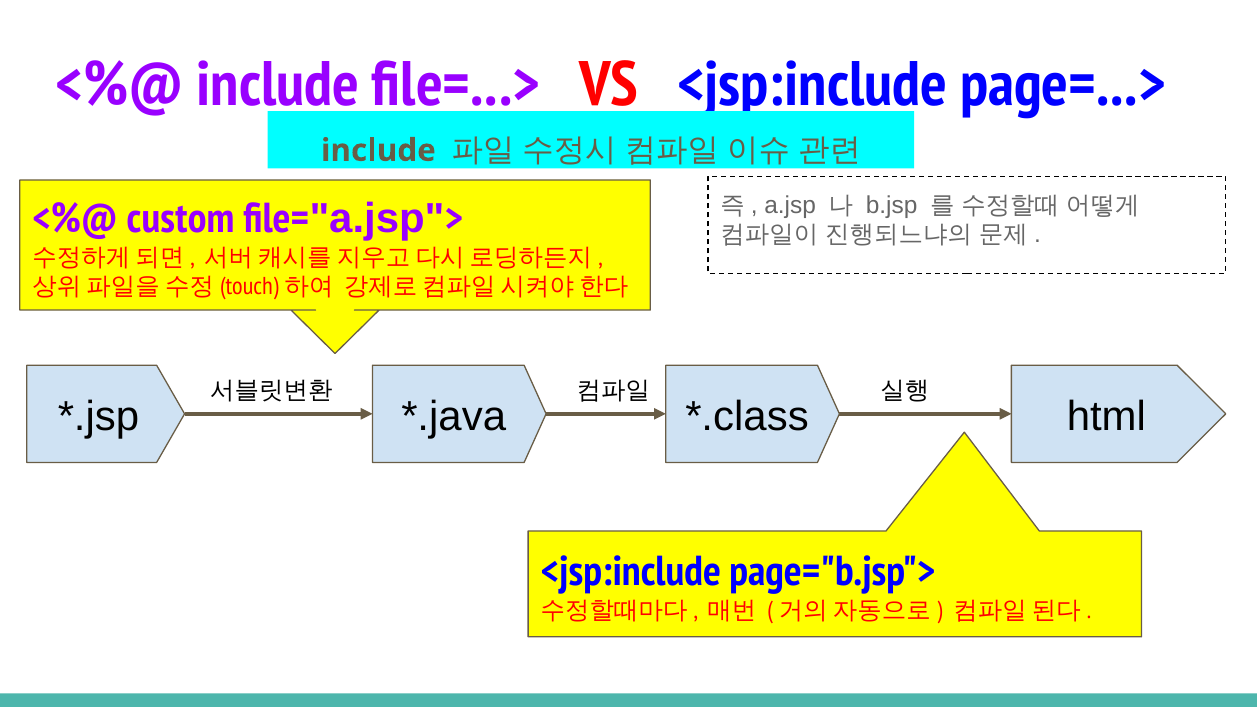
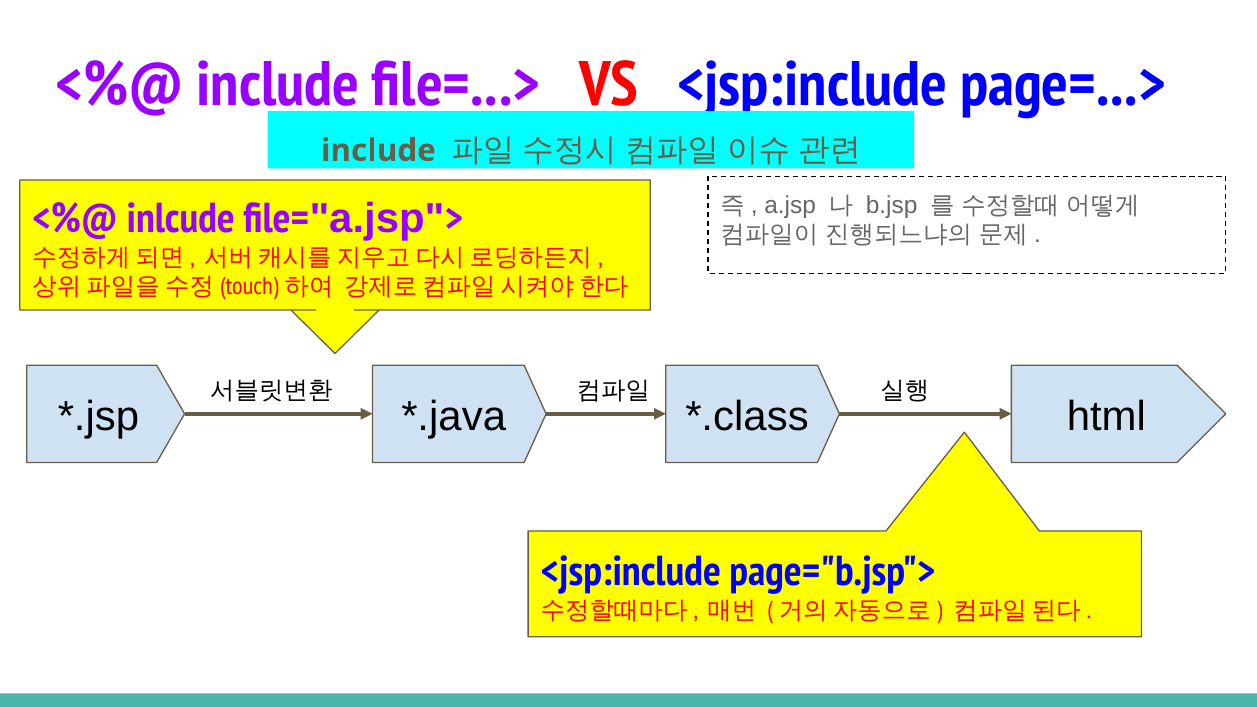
custom: custom -> inlcude
